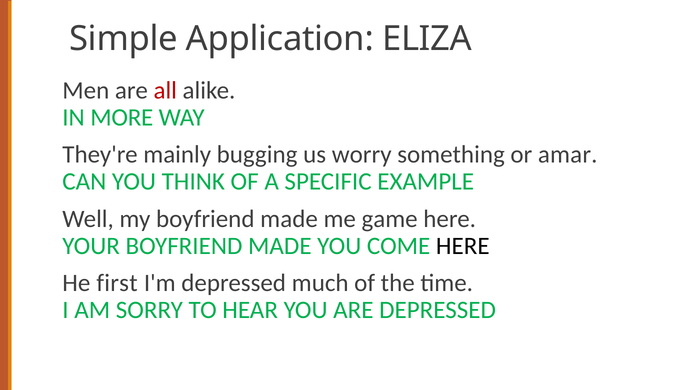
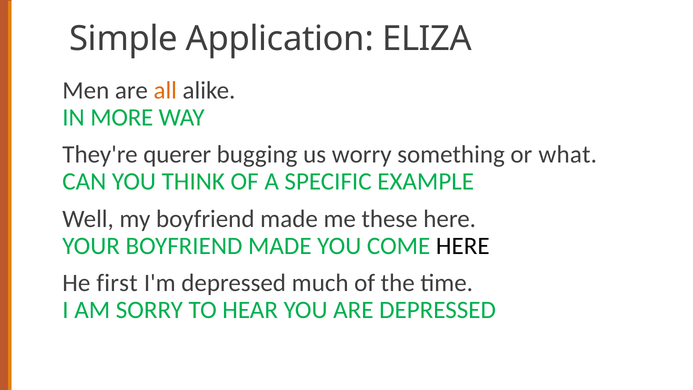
all colour: red -> orange
mainly: mainly -> querer
amar: amar -> what
game: game -> these
